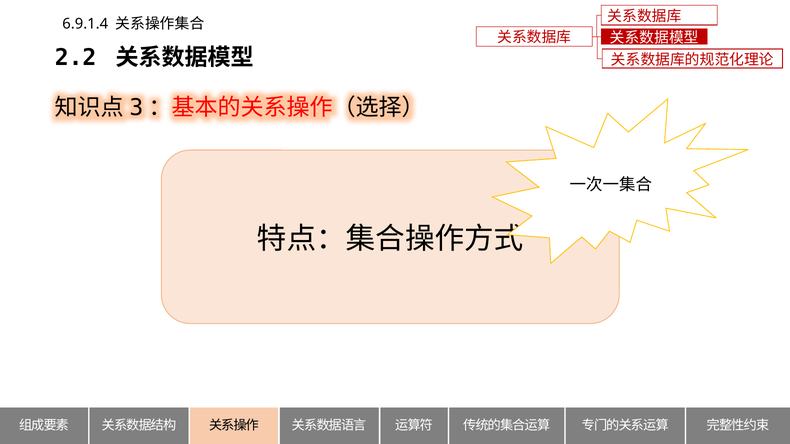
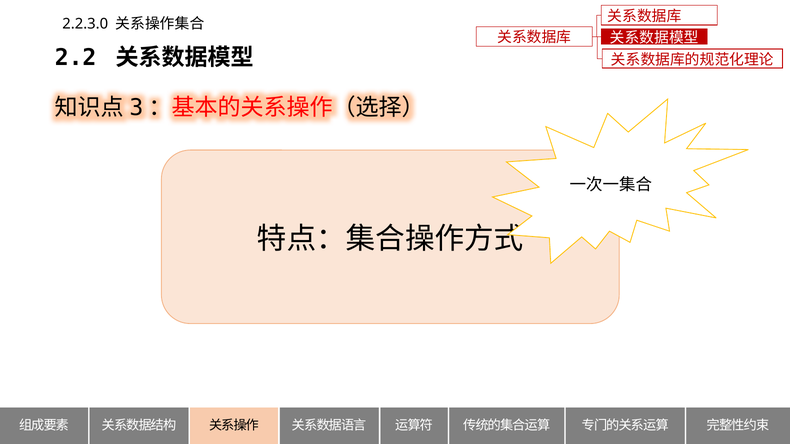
6.9.1.4: 6.9.1.4 -> 2.2.3.0
